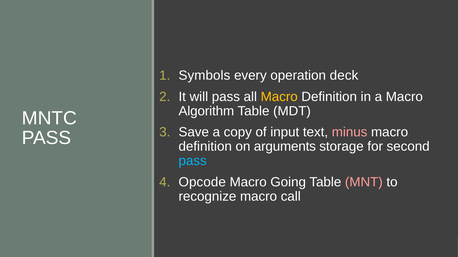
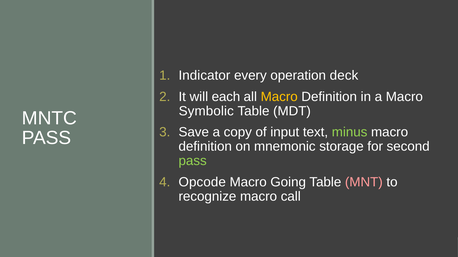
Symbols: Symbols -> Indicator
will pass: pass -> each
Algorithm: Algorithm -> Symbolic
minus colour: pink -> light green
arguments: arguments -> mnemonic
pass at (193, 161) colour: light blue -> light green
